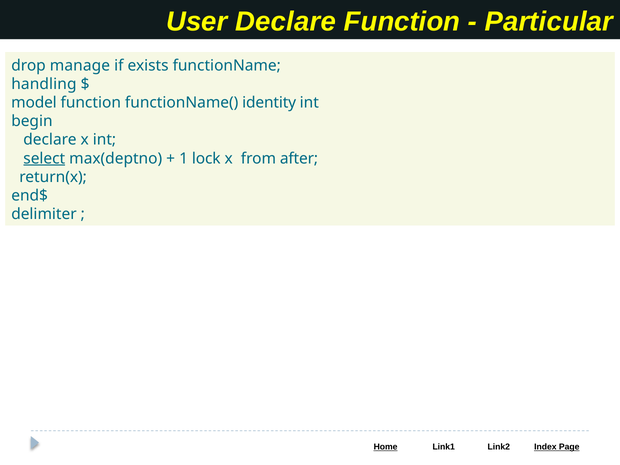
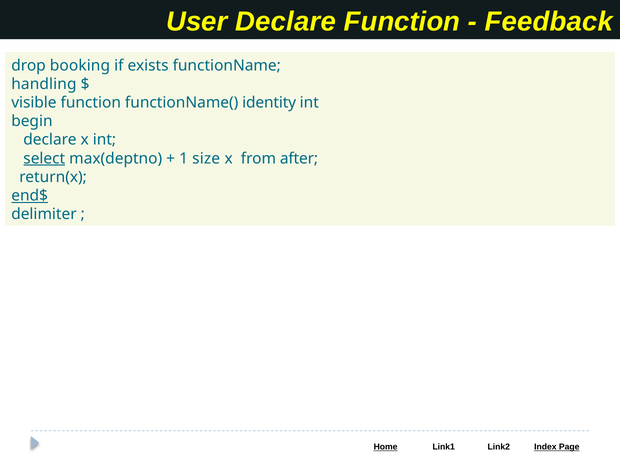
Particular: Particular -> Feedback
manage: manage -> booking
model: model -> visible
lock: lock -> size
end$ underline: none -> present
